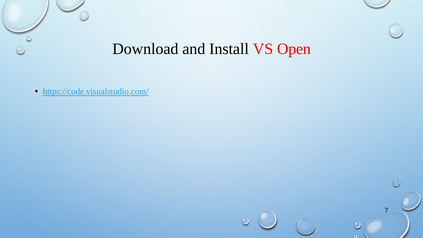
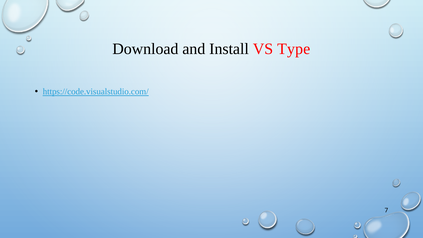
Open: Open -> Type
